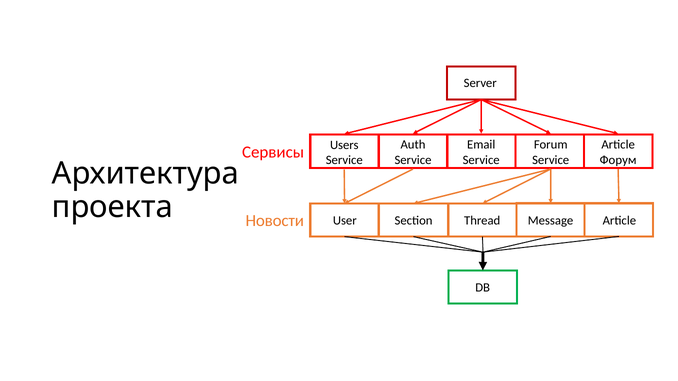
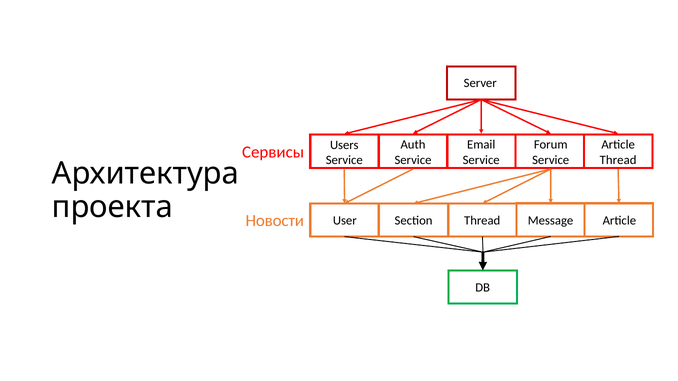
Форум at (618, 160): Форум -> Thread
